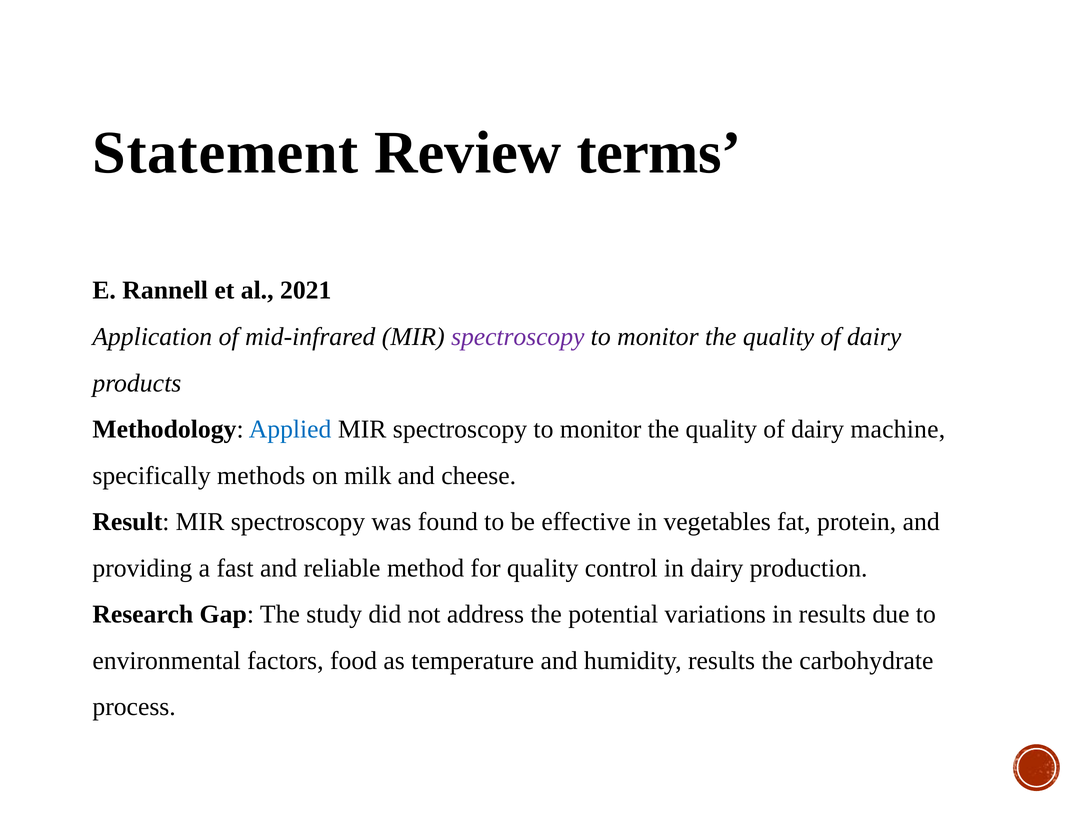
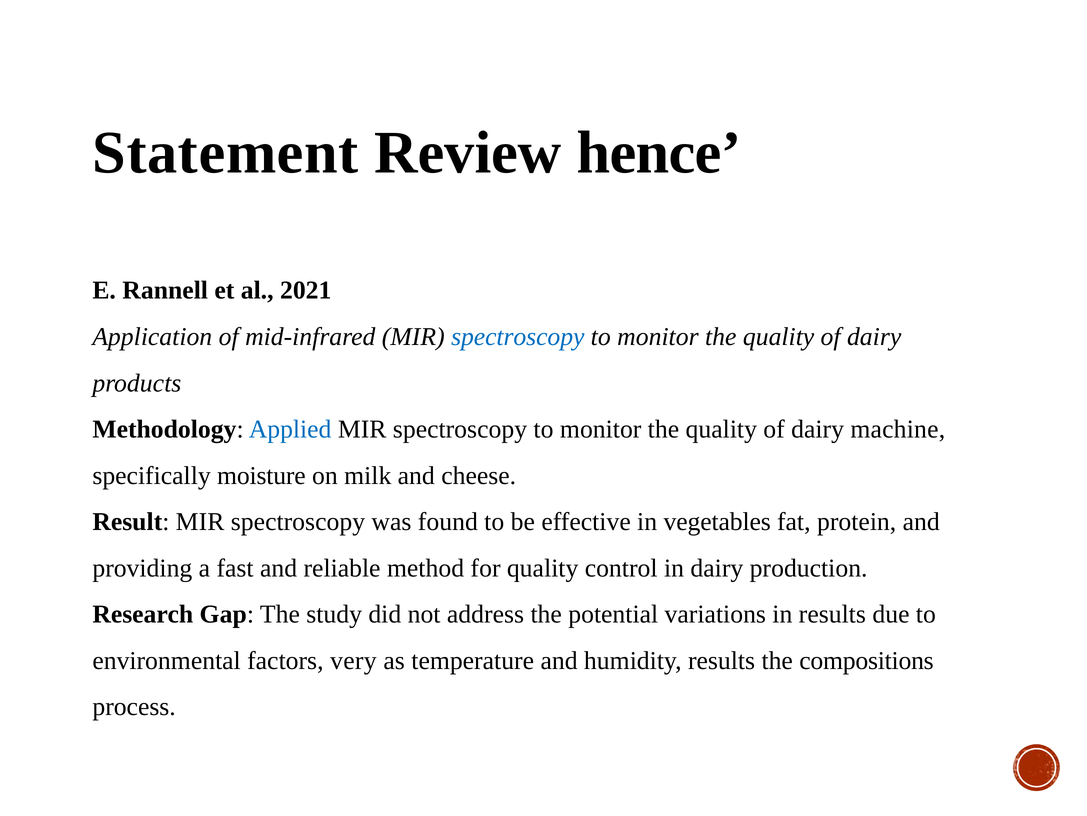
terms: terms -> hence
spectroscopy at (518, 336) colour: purple -> blue
methods: methods -> moisture
food: food -> very
carbohydrate: carbohydrate -> compositions
